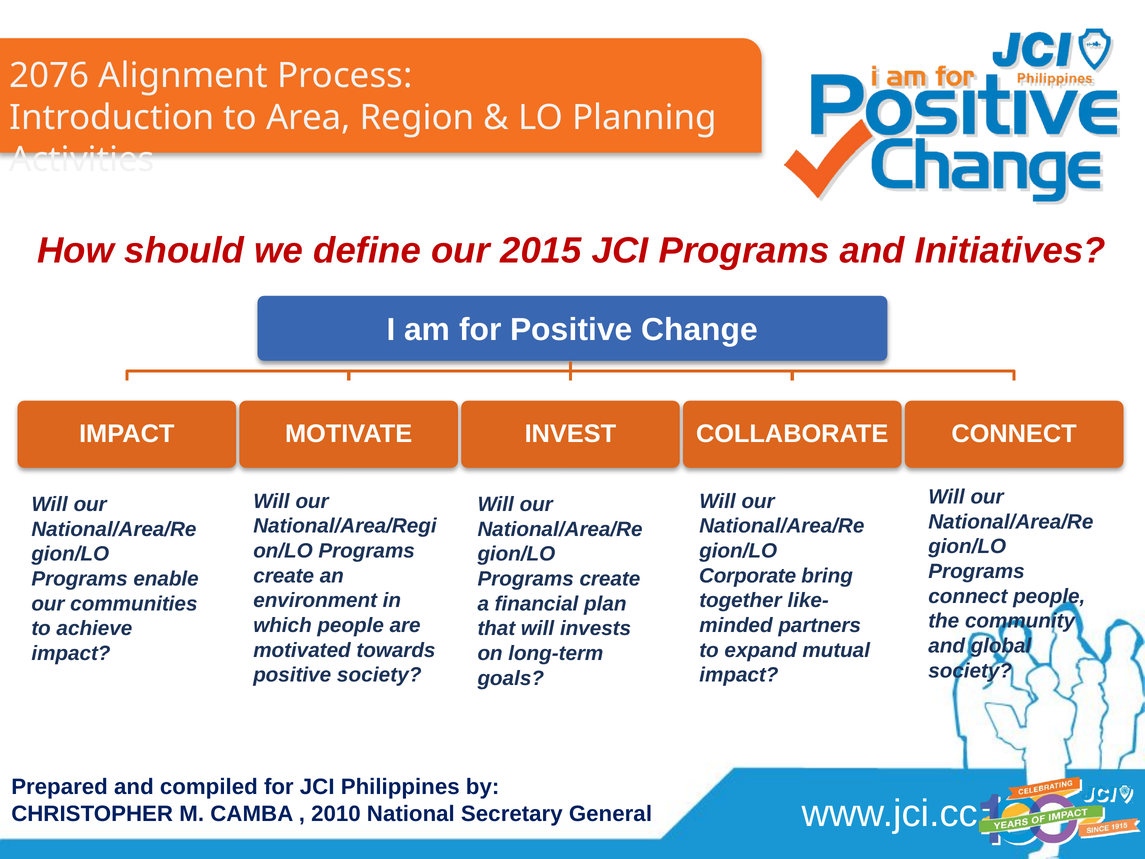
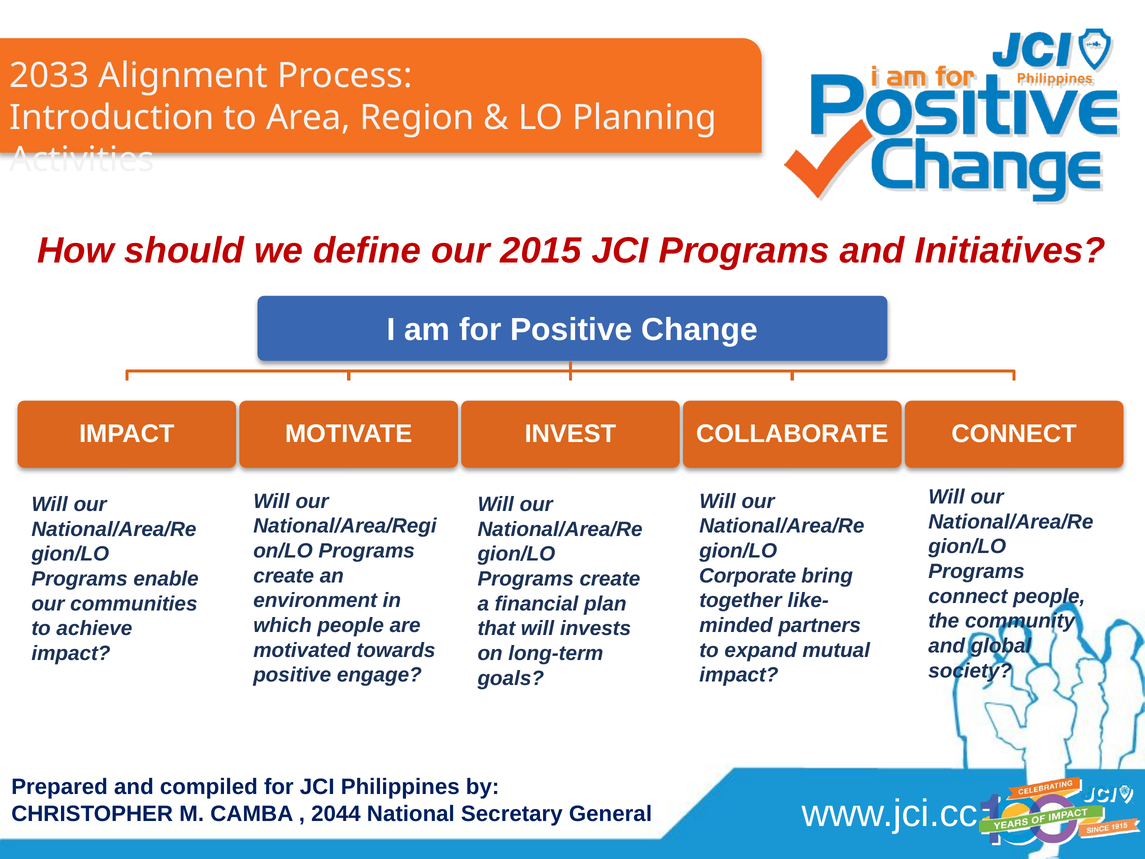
2076: 2076 -> 2033
positive society: society -> engage
2010: 2010 -> 2044
